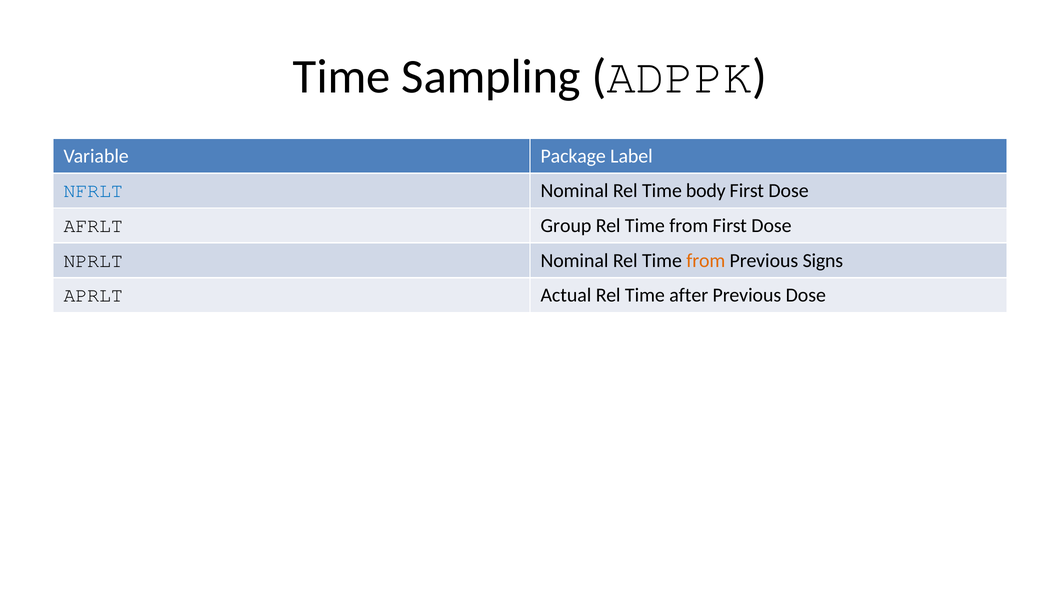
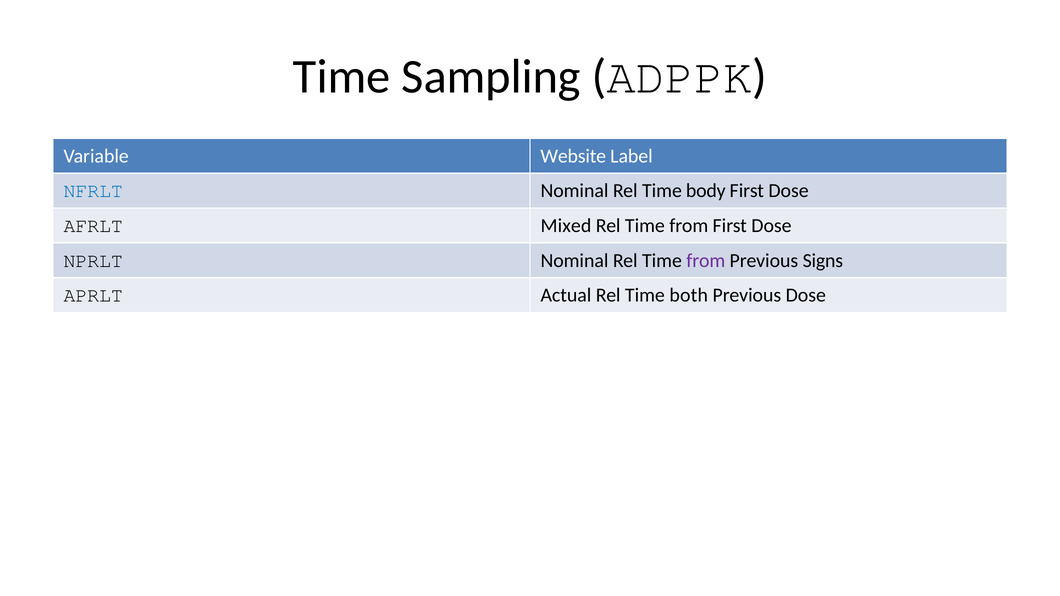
Package: Package -> Website
Group: Group -> Mixed
from at (706, 261) colour: orange -> purple
after: after -> both
